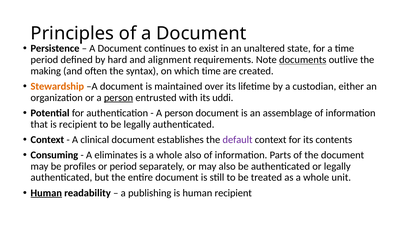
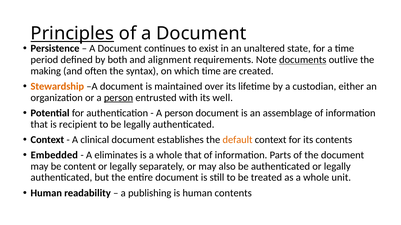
Principles underline: none -> present
hard: hard -> both
uddi: uddi -> well
default colour: purple -> orange
Consuming: Consuming -> Embedded
whole also: also -> that
profiles: profiles -> content
period at (123, 167): period -> legally
Human at (46, 193) underline: present -> none
human recipient: recipient -> contents
